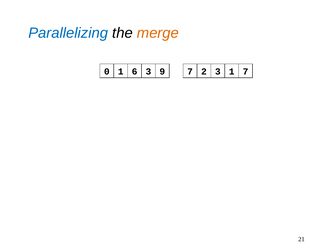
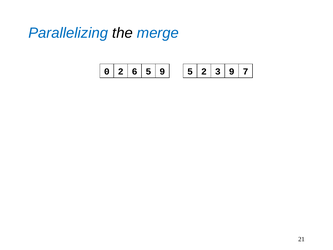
merge colour: orange -> blue
0 1: 1 -> 2
6 3: 3 -> 5
9 7: 7 -> 5
3 1: 1 -> 9
